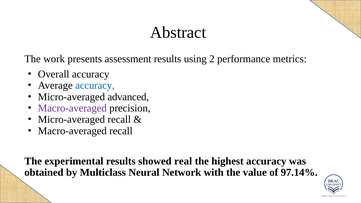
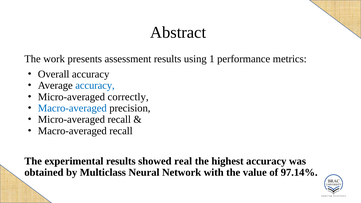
2: 2 -> 1
advanced: advanced -> correctly
Macro-averaged at (72, 108) colour: purple -> blue
